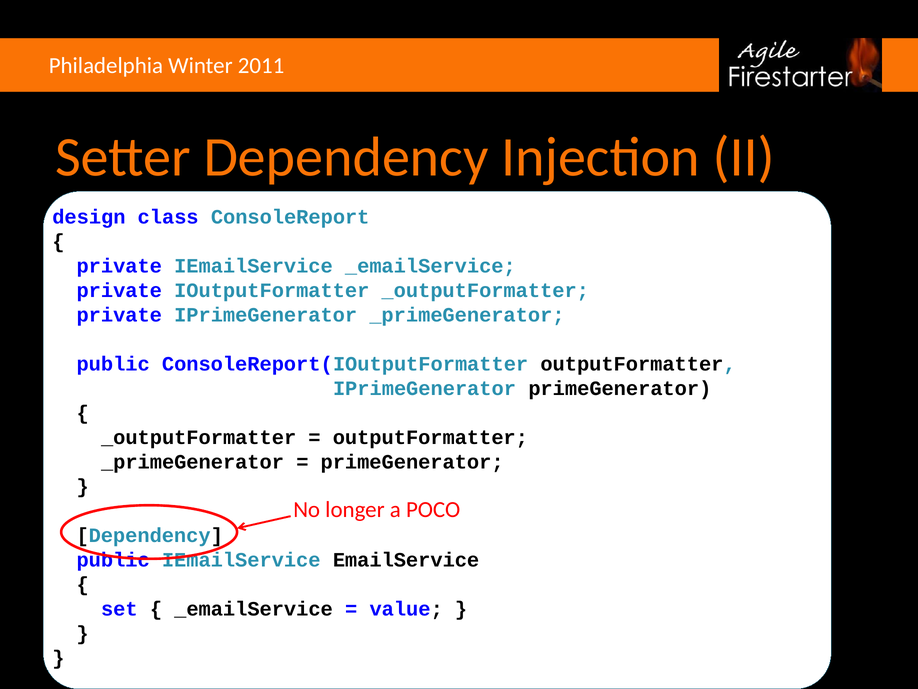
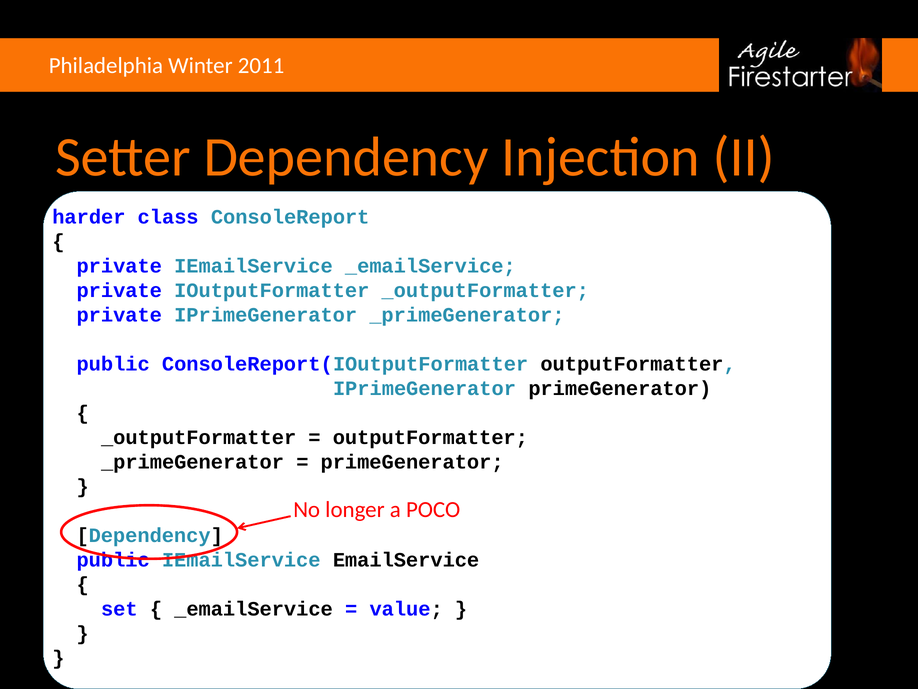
design: design -> harder
